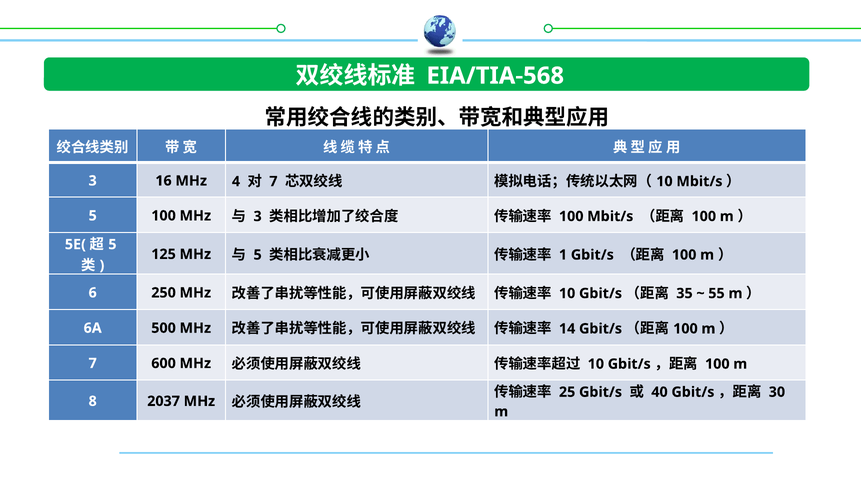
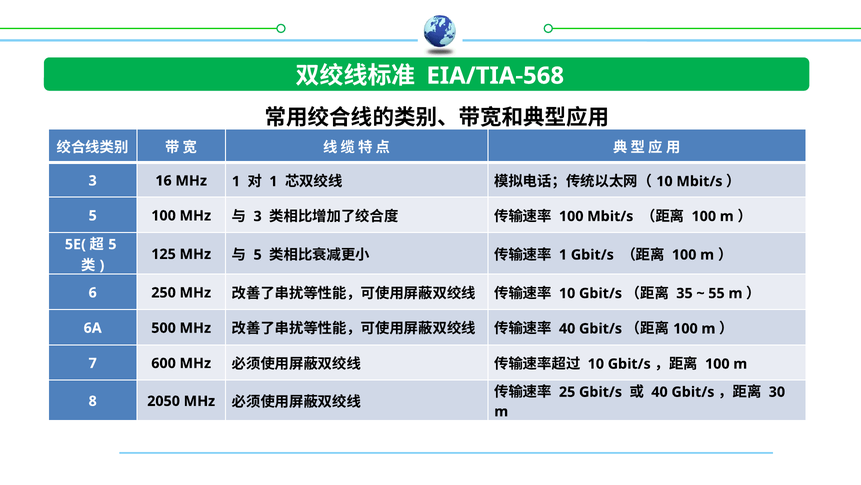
MHz 4: 4 -> 1
7 at (273, 181): 7 -> 1
14 at (567, 328): 14 -> 40
2037: 2037 -> 2050
